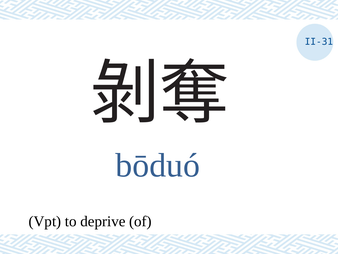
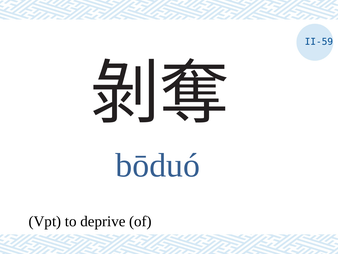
II-31: II-31 -> II-59
